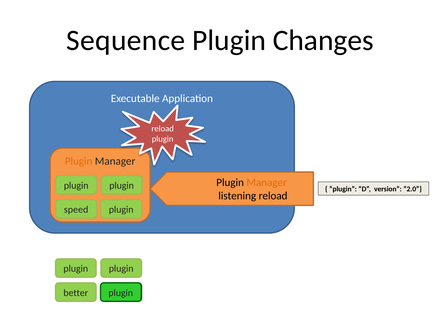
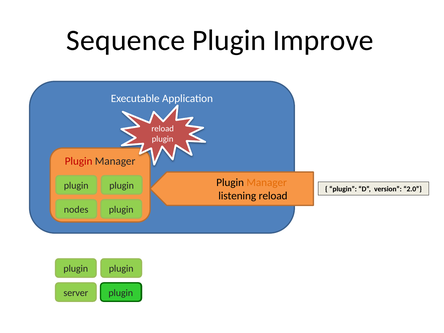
Changes: Changes -> Improve
Plugin at (79, 161) colour: orange -> red
speed: speed -> nodes
better: better -> server
